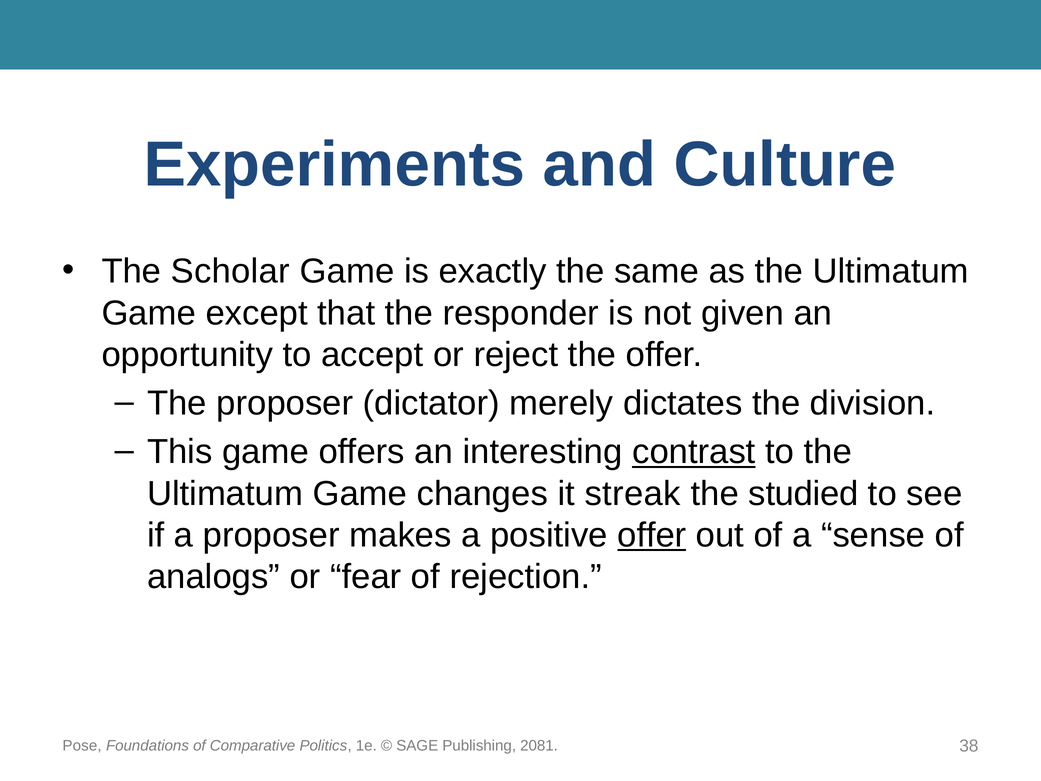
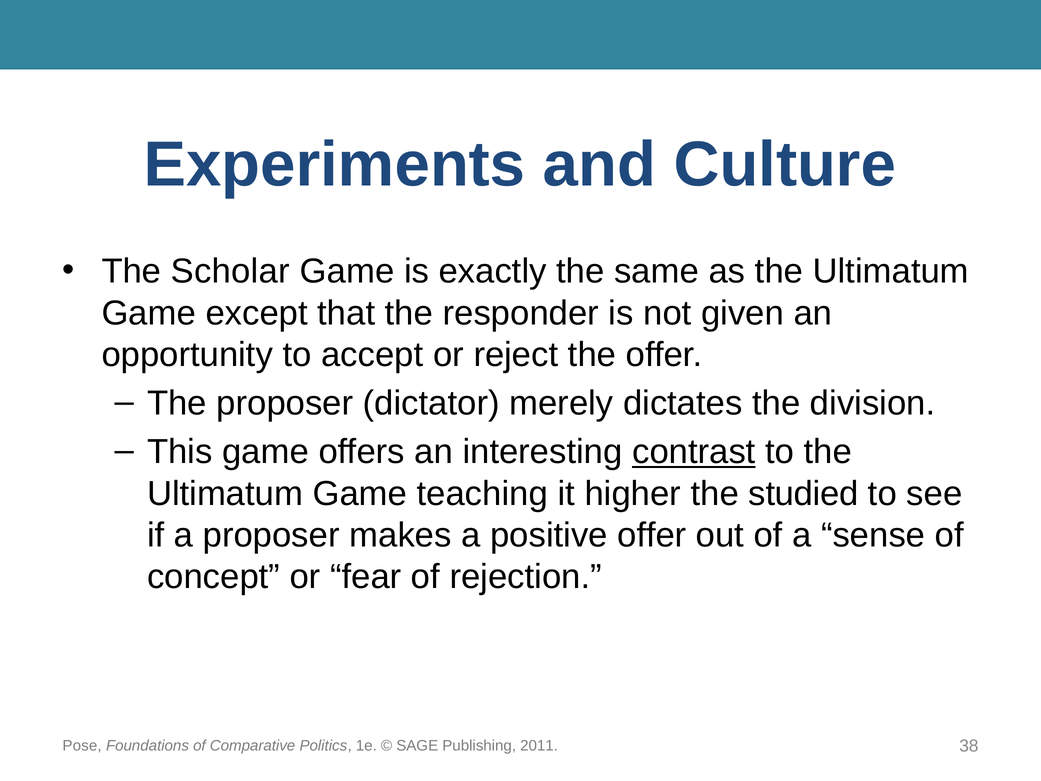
changes: changes -> teaching
streak: streak -> higher
offer at (652, 535) underline: present -> none
analogs: analogs -> concept
2081: 2081 -> 2011
